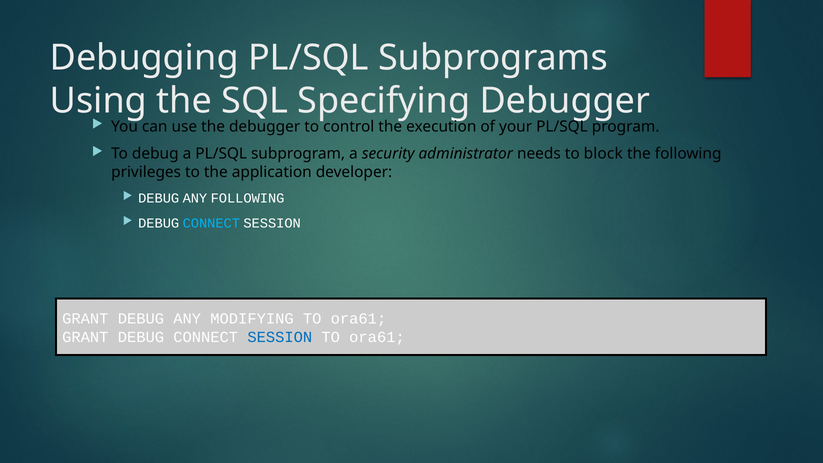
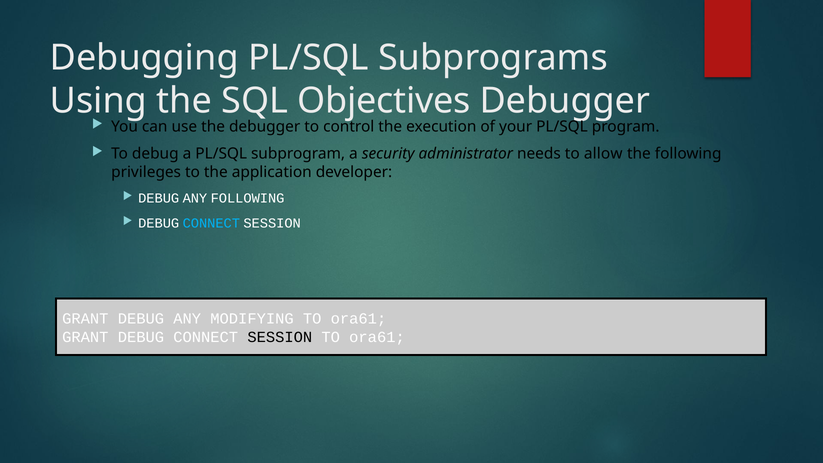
Specifying: Specifying -> Objectives
block: block -> allow
SESSION at (280, 337) colour: blue -> black
